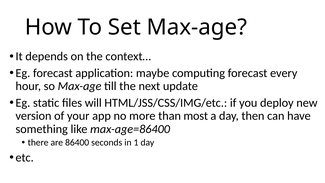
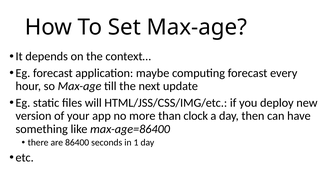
most: most -> clock
